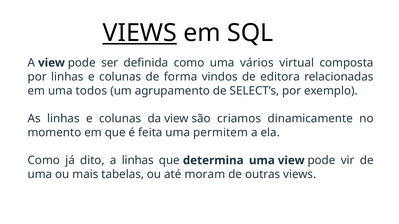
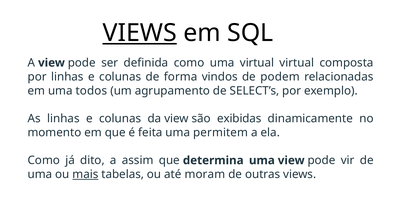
uma vários: vários -> virtual
editora: editora -> podem
criamos: criamos -> exibidas
a linhas: linhas -> assim
mais underline: none -> present
